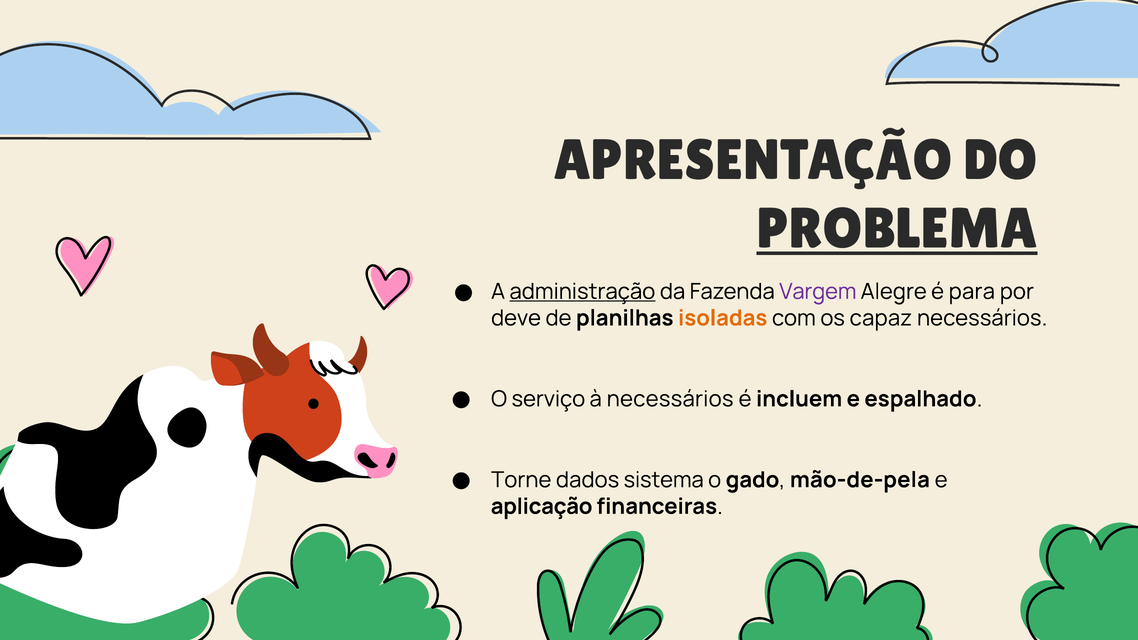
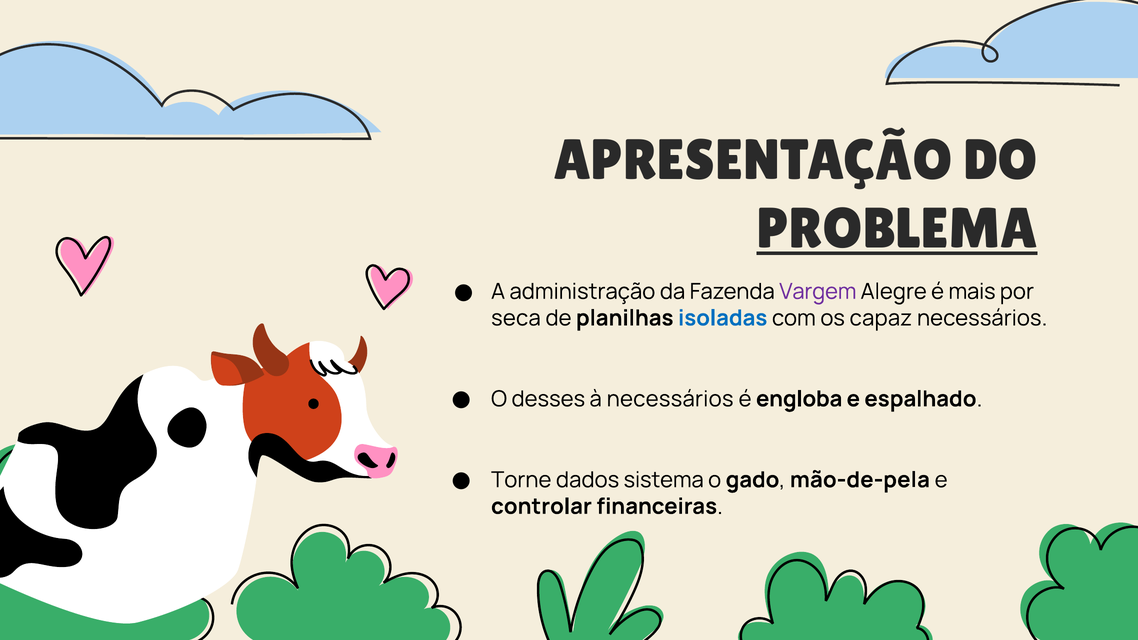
administração underline: present -> none
para: para -> mais
deve: deve -> seca
isoladas colour: orange -> blue
serviço: serviço -> desses
incluem: incluem -> engloba
aplicação: aplicação -> controlar
